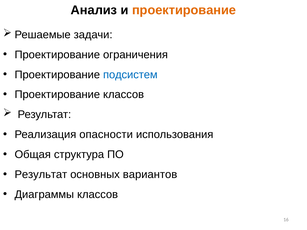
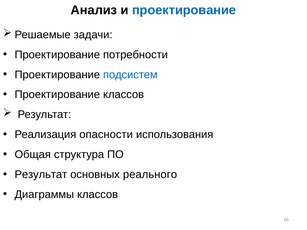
проектирование at (184, 10) colour: orange -> blue
ограничения: ограничения -> потребности
вариантов: вариантов -> реального
